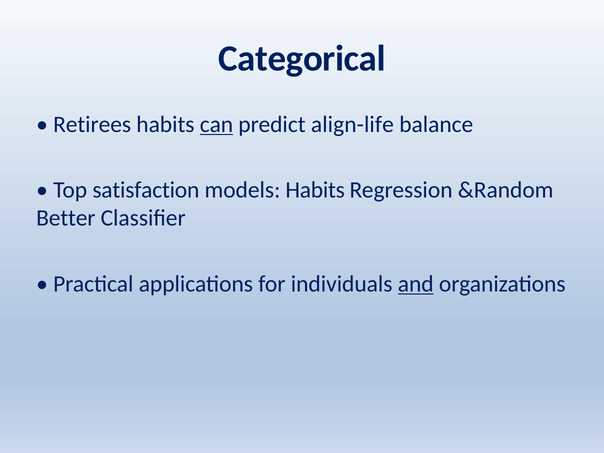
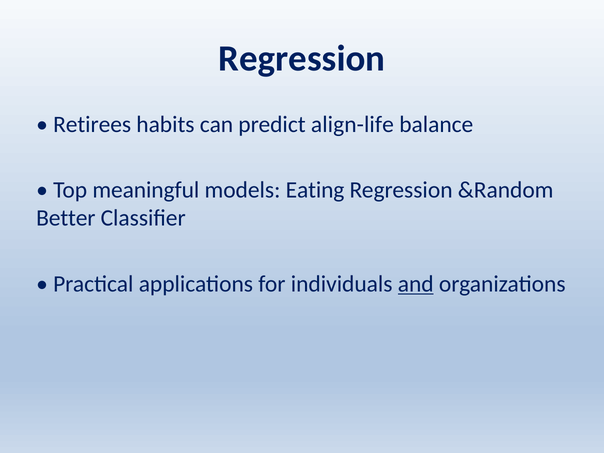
Categorical at (302, 58): Categorical -> Regression
can underline: present -> none
satisfaction: satisfaction -> meaningful
models Habits: Habits -> Eating
